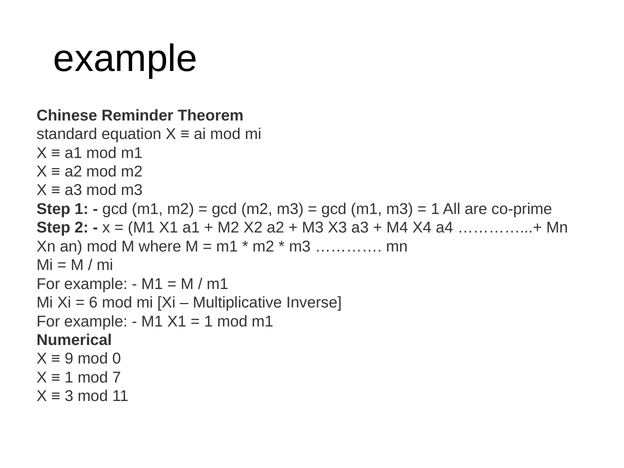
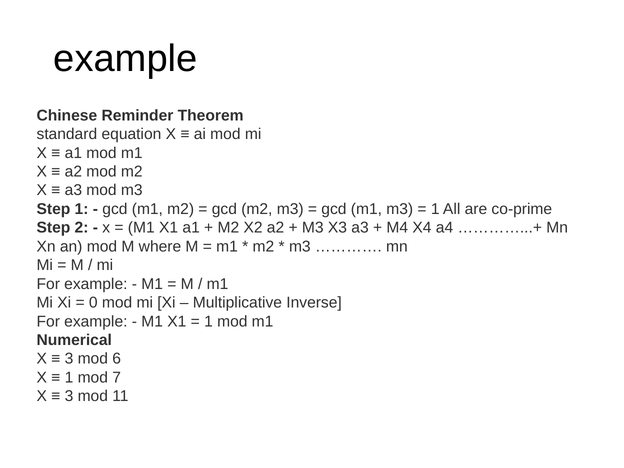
6: 6 -> 0
9 at (69, 359): 9 -> 3
0: 0 -> 6
